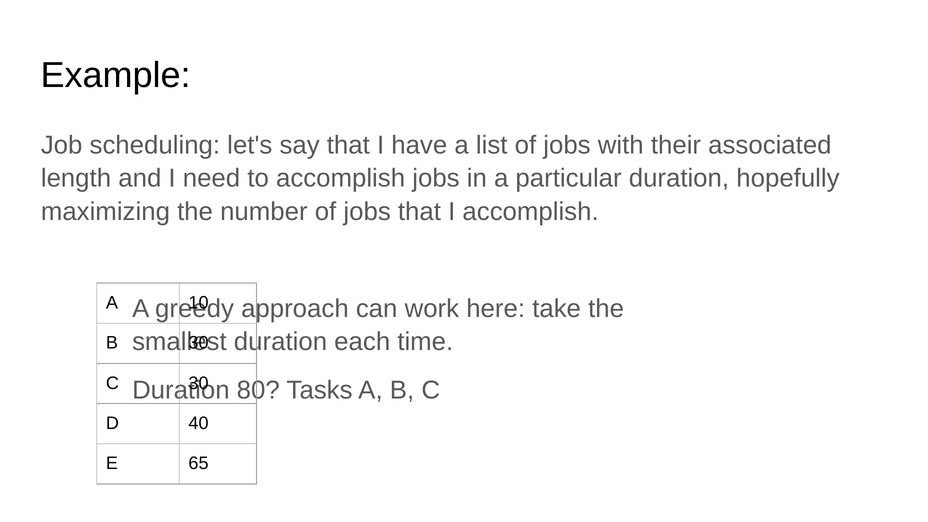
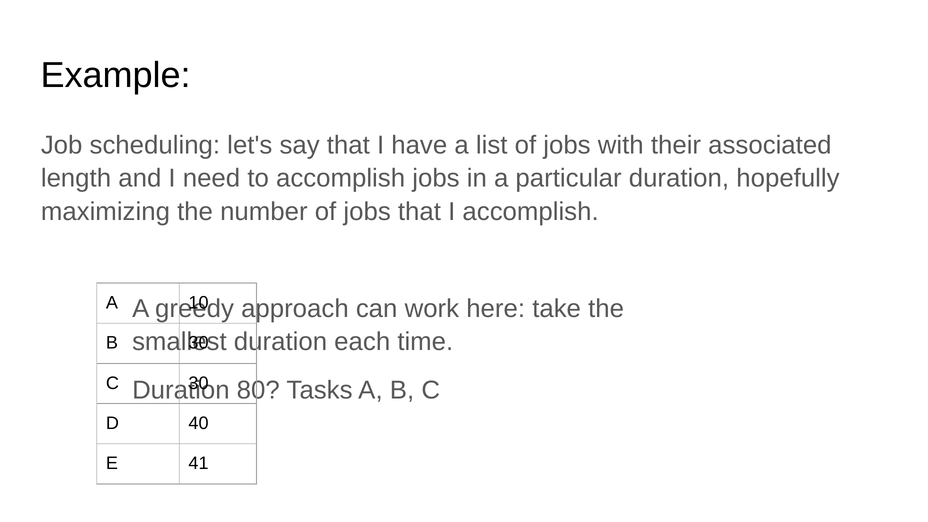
65: 65 -> 41
